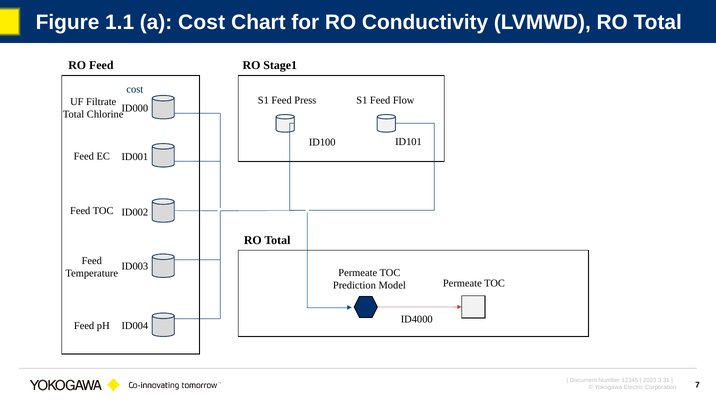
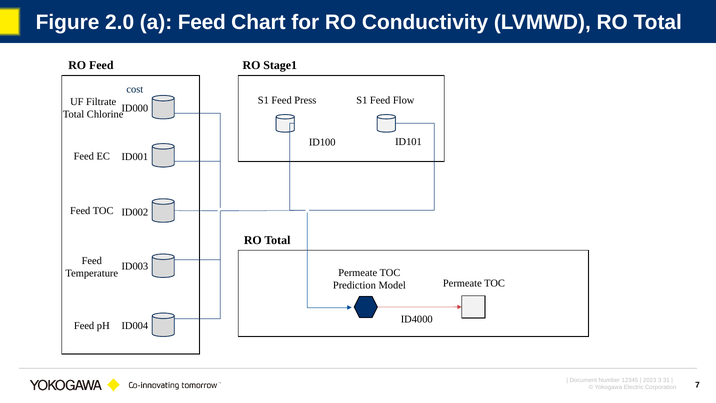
1.1: 1.1 -> 2.0
a Cost: Cost -> Feed
